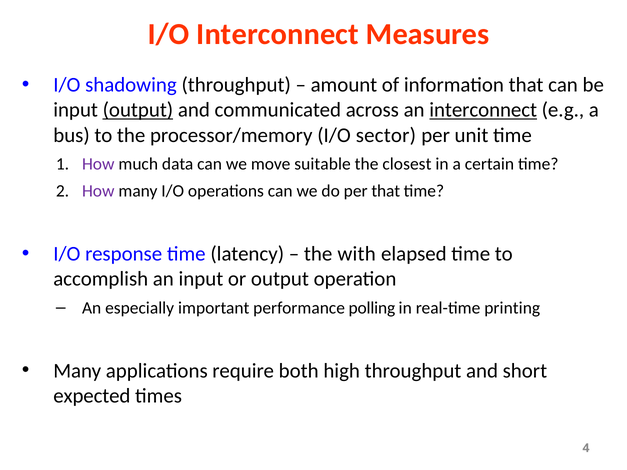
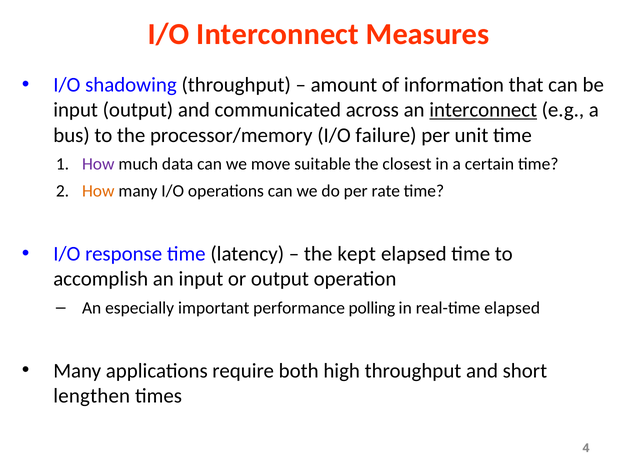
output at (138, 110) underline: present -> none
sector: sector -> failure
How at (98, 191) colour: purple -> orange
per that: that -> rate
with: with -> kept
real-time printing: printing -> elapsed
expected: expected -> lengthen
